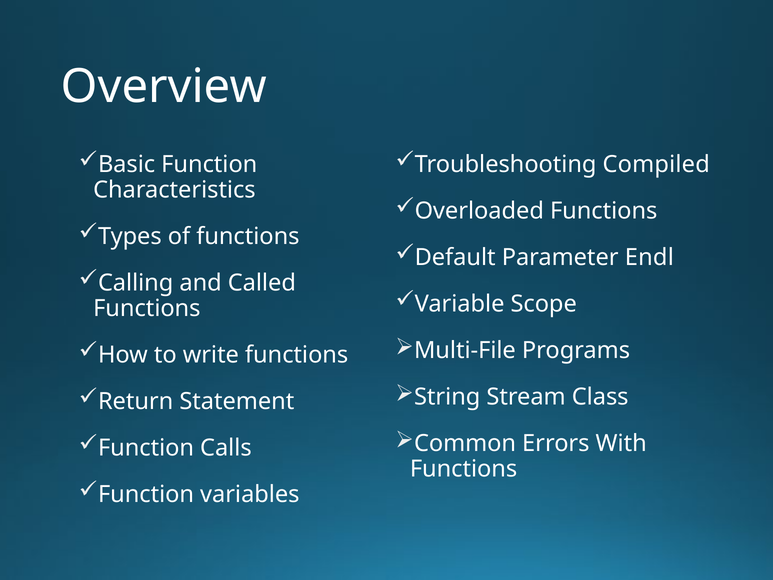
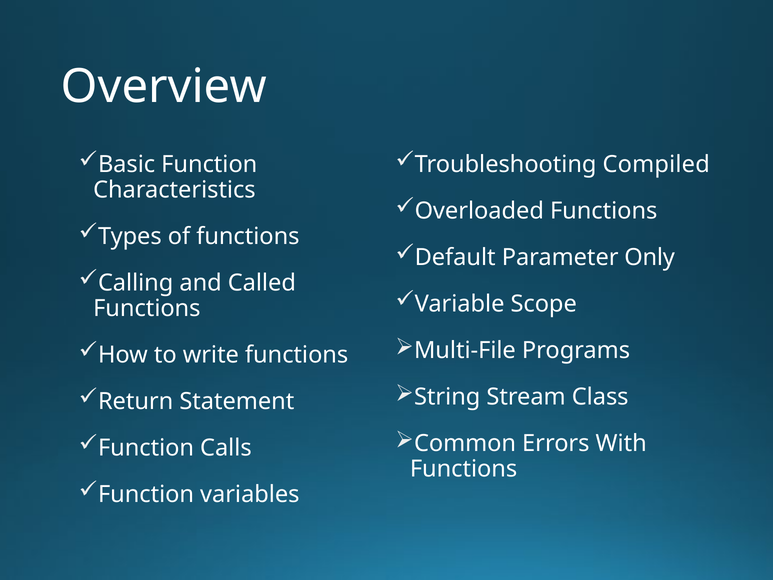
Endl: Endl -> Only
